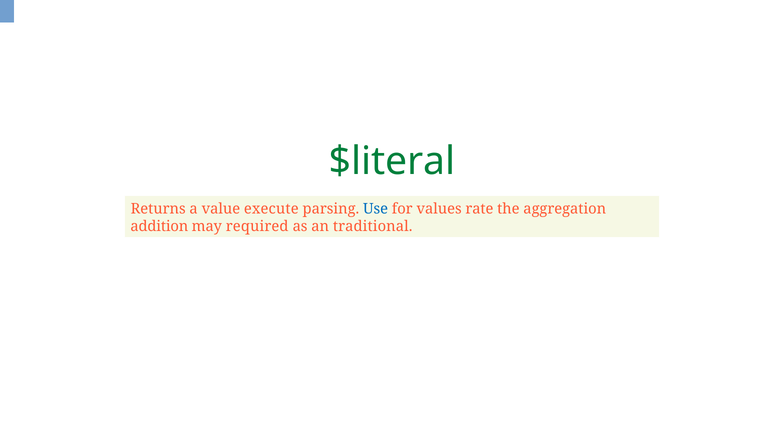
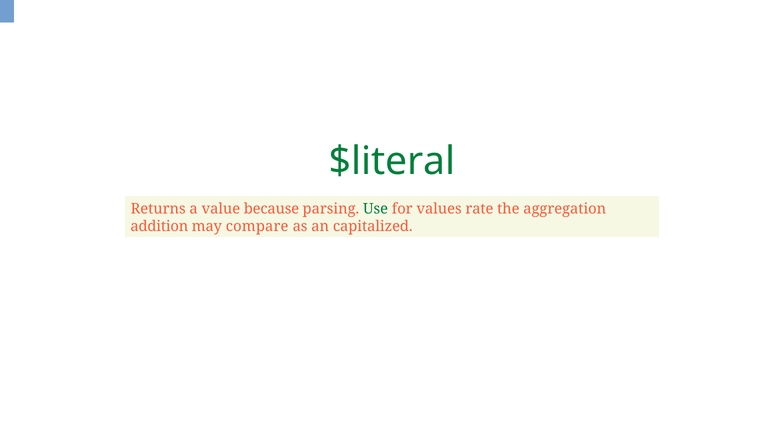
execute: execute -> because
Use colour: blue -> green
required: required -> compare
traditional: traditional -> capitalized
